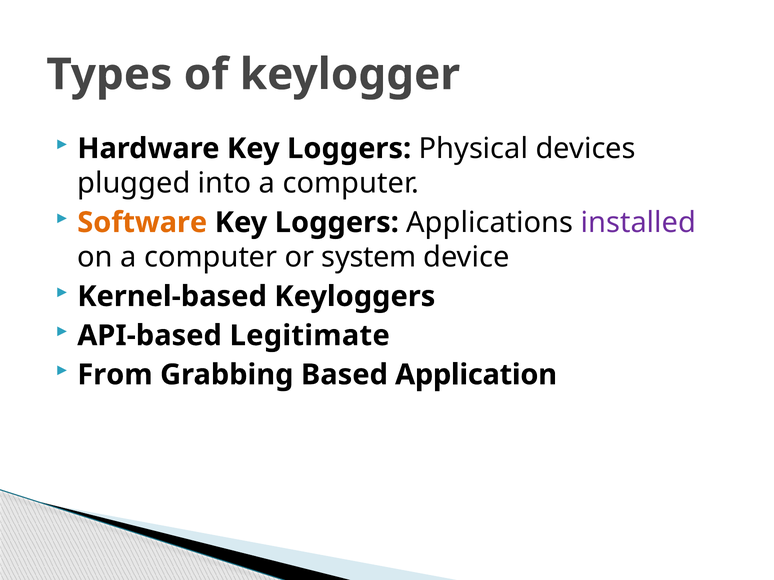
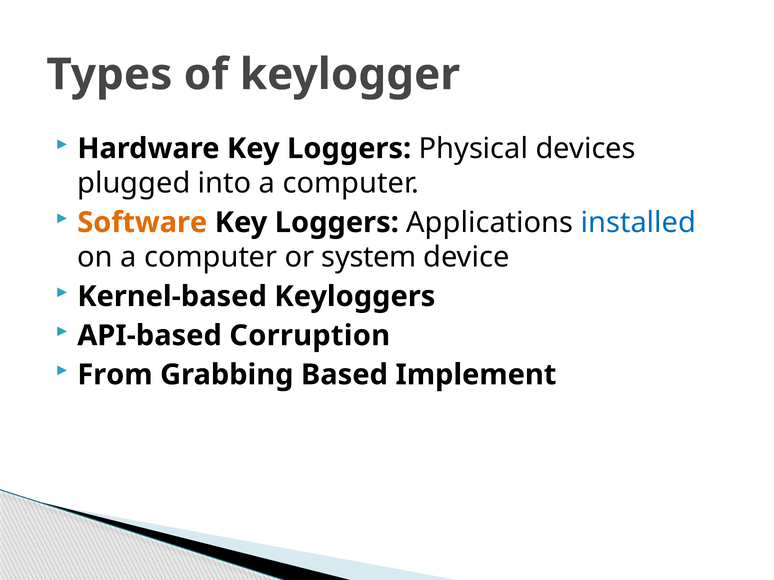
installed colour: purple -> blue
Legitimate: Legitimate -> Corruption
Application: Application -> Implement
